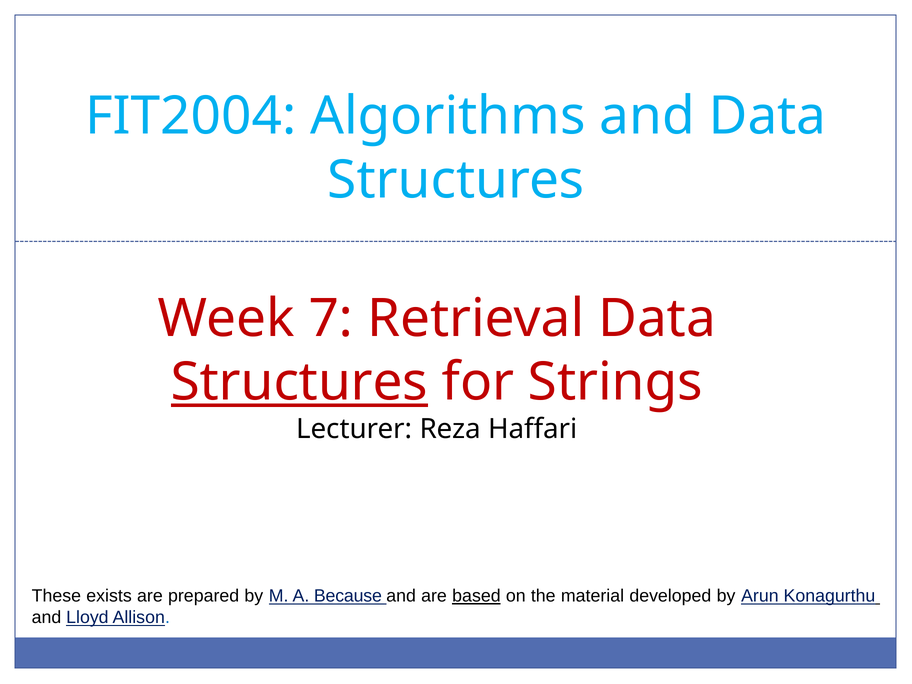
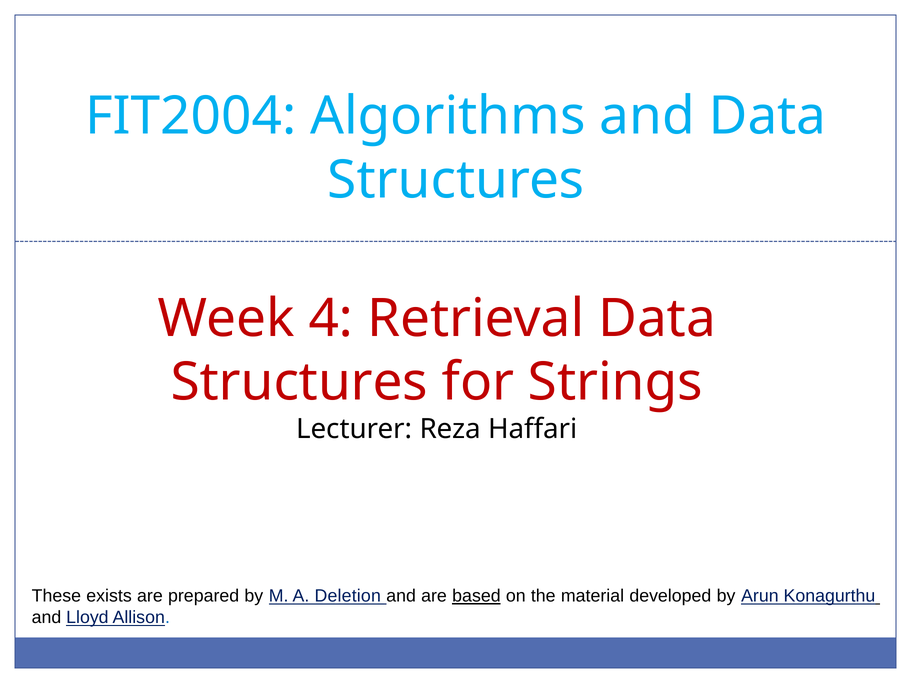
7: 7 -> 4
Structures at (299, 382) underline: present -> none
Because: Because -> Deletion
